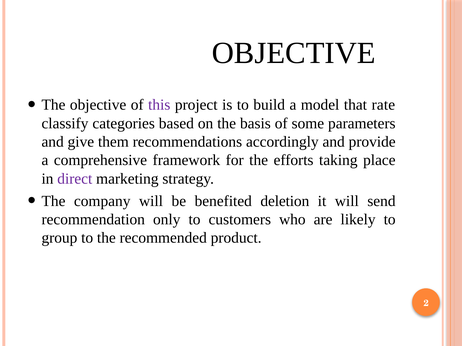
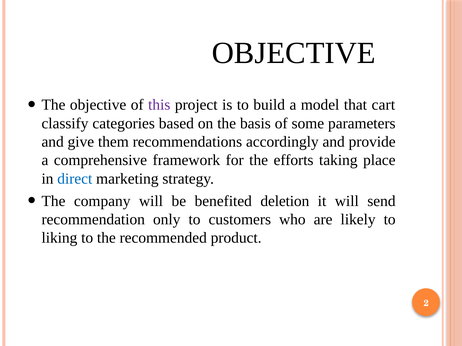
rate: rate -> cart
direct colour: purple -> blue
group: group -> liking
